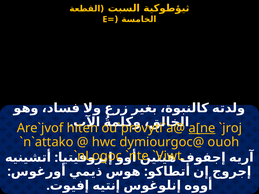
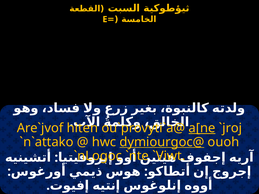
dymiourgoc@ underline: none -> present
